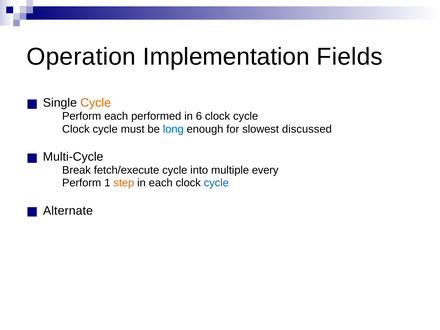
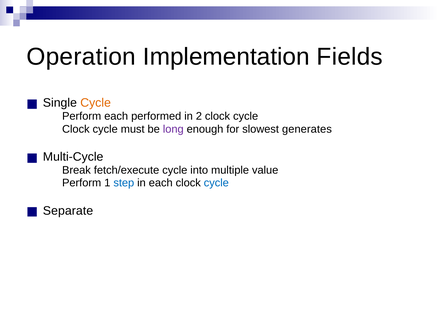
6: 6 -> 2
long colour: blue -> purple
discussed: discussed -> generates
every: every -> value
step colour: orange -> blue
Alternate: Alternate -> Separate
